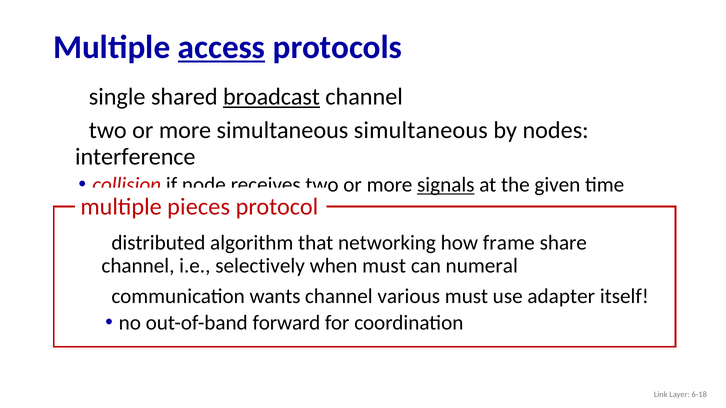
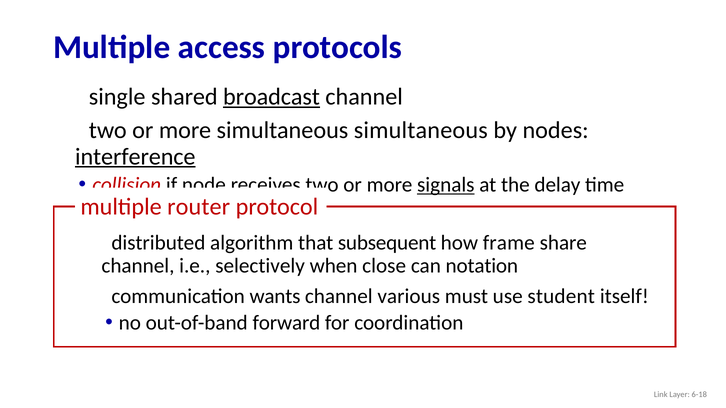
access underline: present -> none
interference underline: none -> present
given: given -> delay
pieces: pieces -> router
networking: networking -> subsequent
when must: must -> close
numeral: numeral -> notation
adapter: adapter -> student
